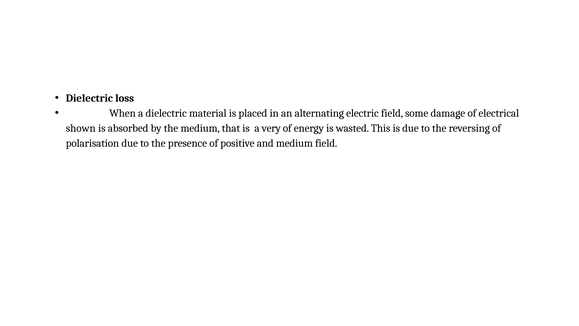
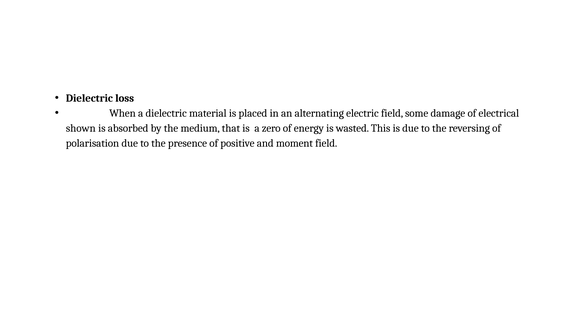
very: very -> zero
and medium: medium -> moment
